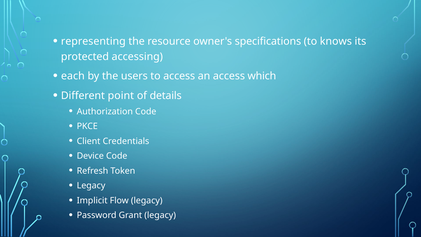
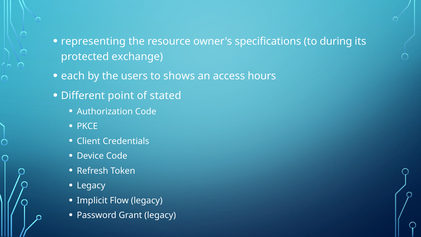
knows: knows -> during
accessing: accessing -> exchange
to access: access -> shows
which: which -> hours
details: details -> stated
